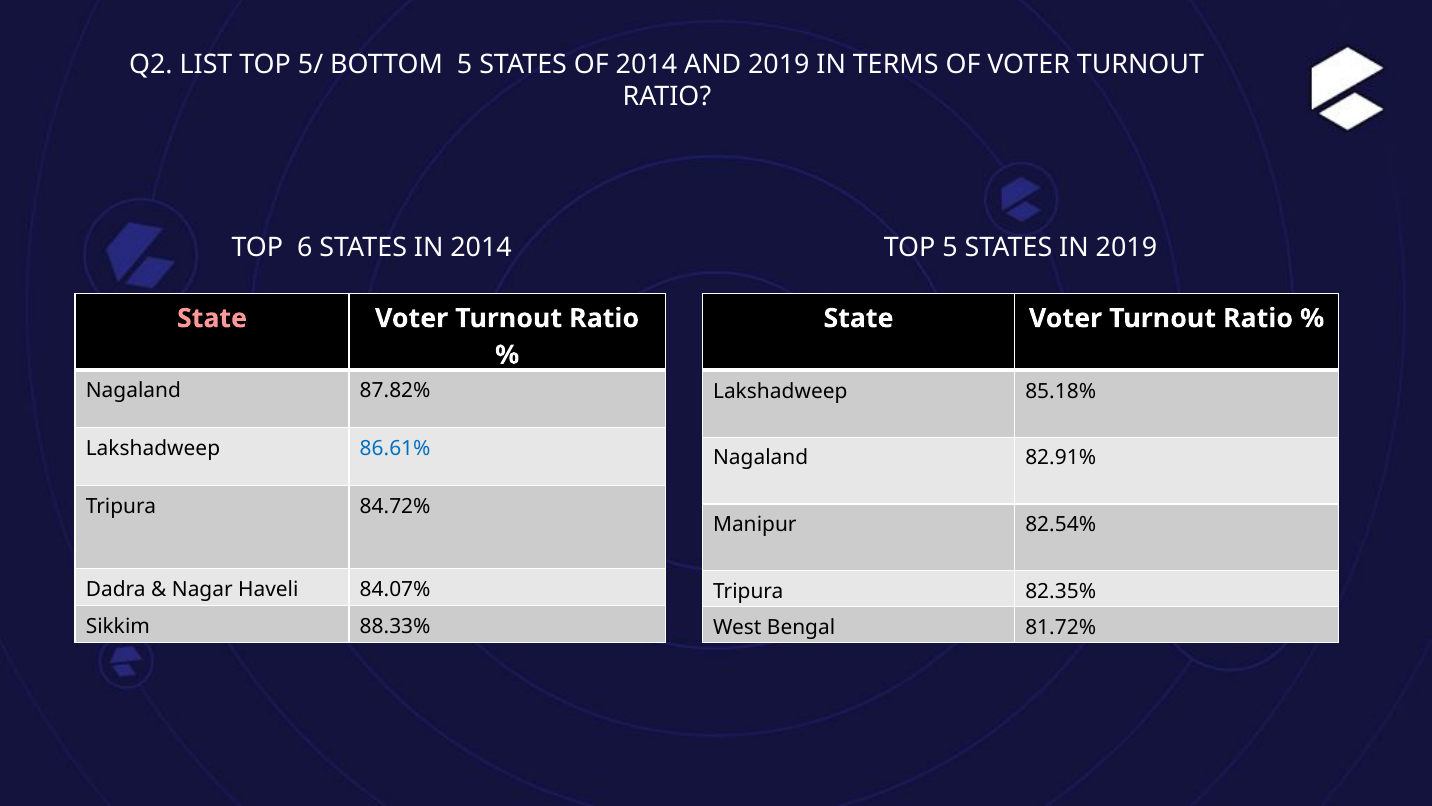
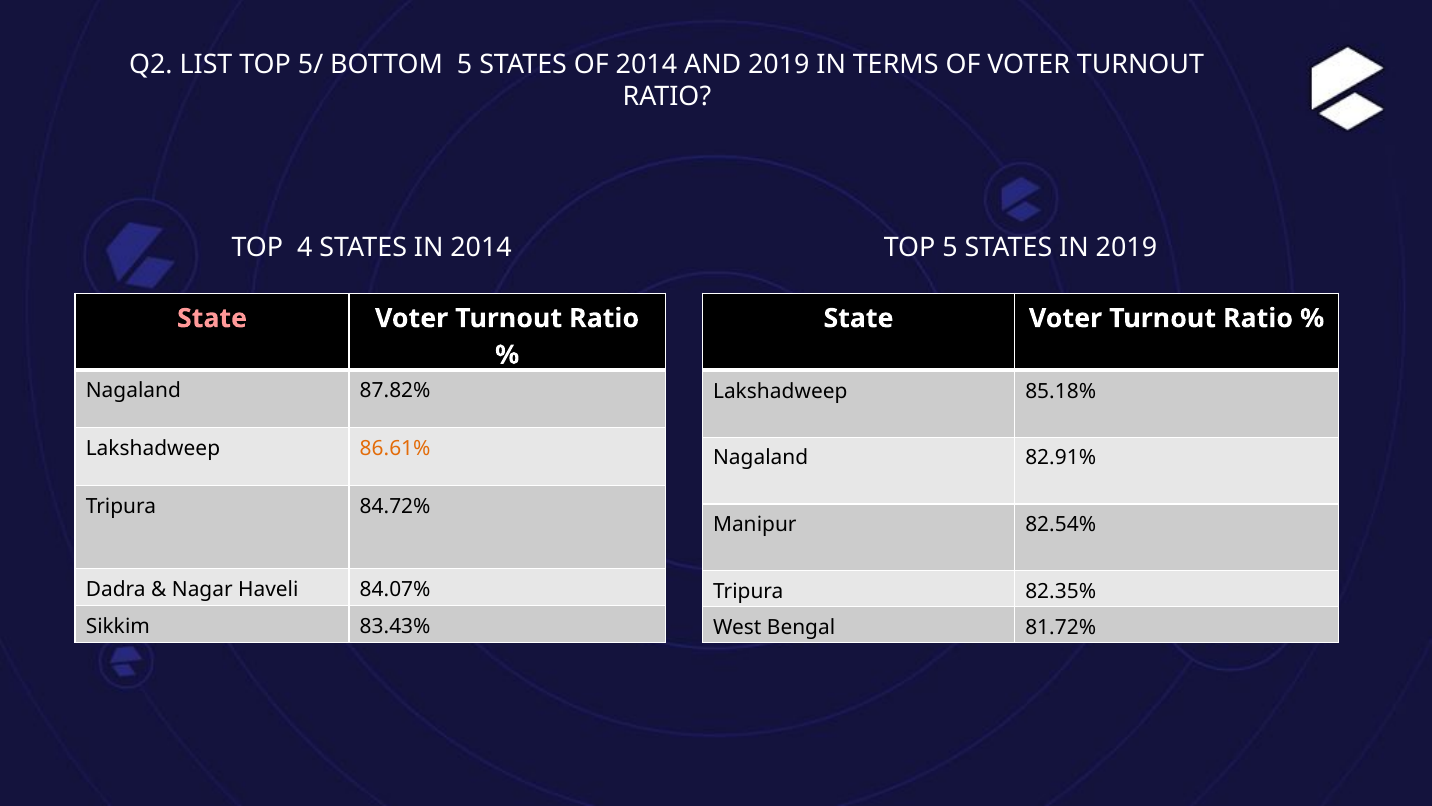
6: 6 -> 4
86.61% colour: blue -> orange
88.33%: 88.33% -> 83.43%
